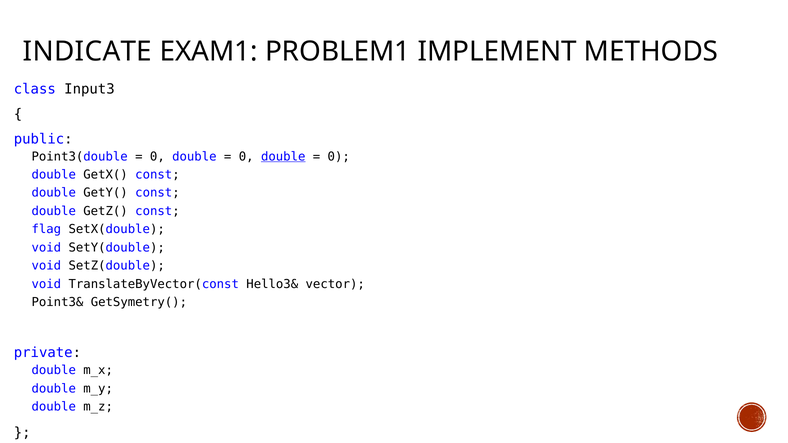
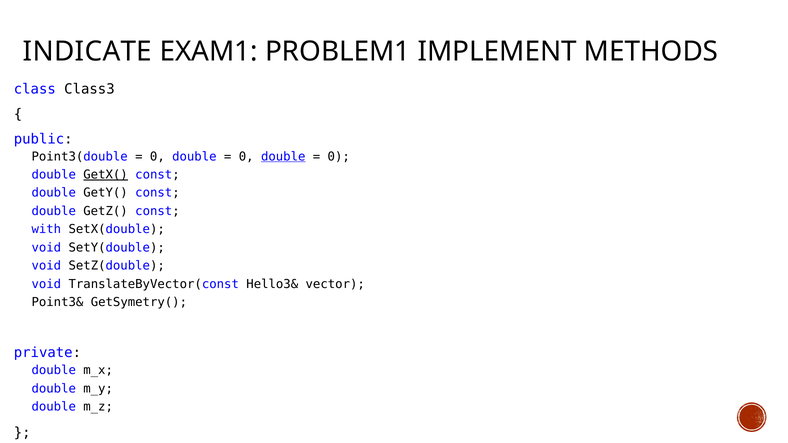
Input3: Input3 -> Class3
GetX( underline: none -> present
flag: flag -> with
